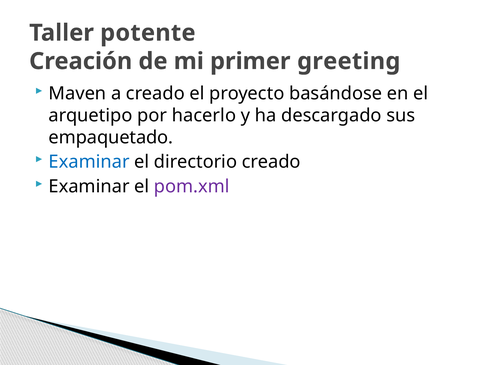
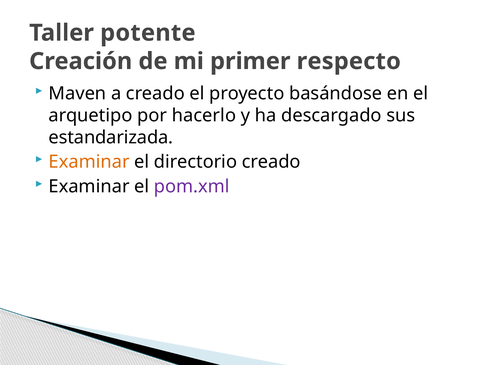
greeting: greeting -> respecto
empaquetado: empaquetado -> estandarizada
Examinar at (89, 162) colour: blue -> orange
